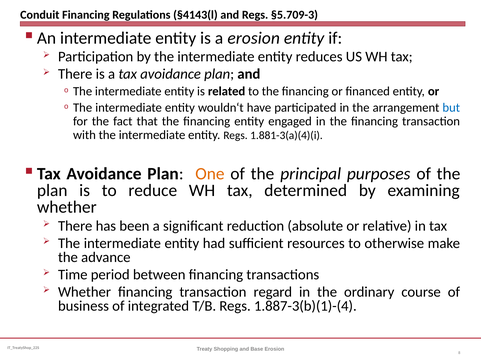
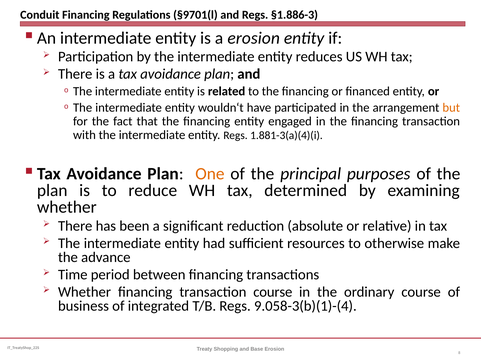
§4143(l: §4143(l -> §9701(l
§5.709-3: §5.709-3 -> §1.886-3
but colour: blue -> orange
transaction regard: regard -> course
1.887-3(b)(1)-(4: 1.887-3(b)(1)-(4 -> 9.058-3(b)(1)-(4
